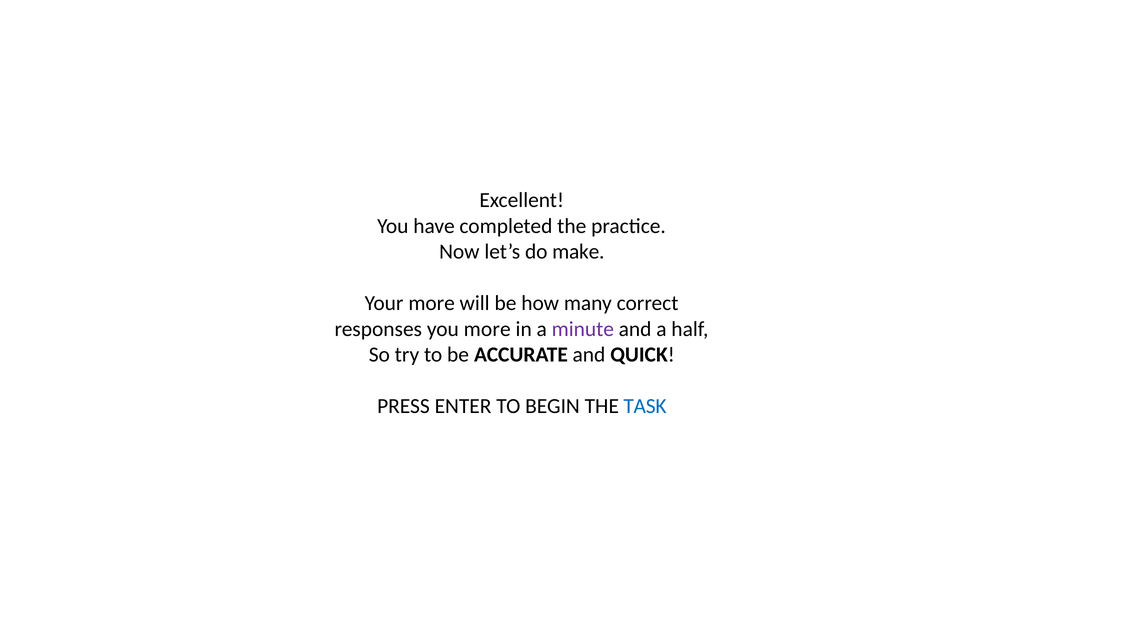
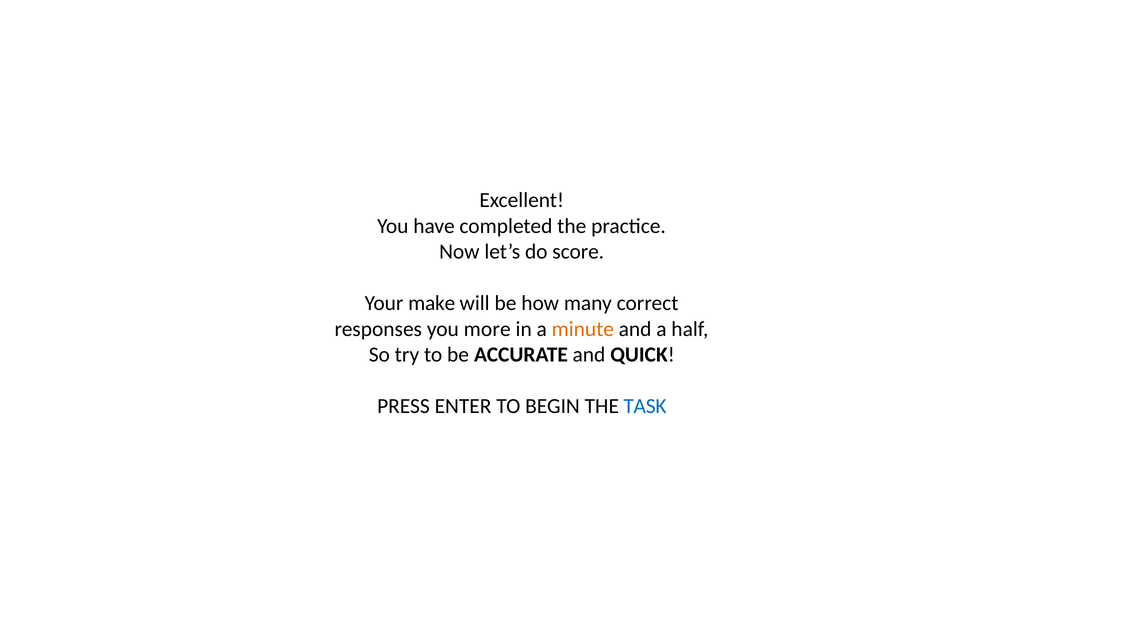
make: make -> score
Your more: more -> make
minute colour: purple -> orange
